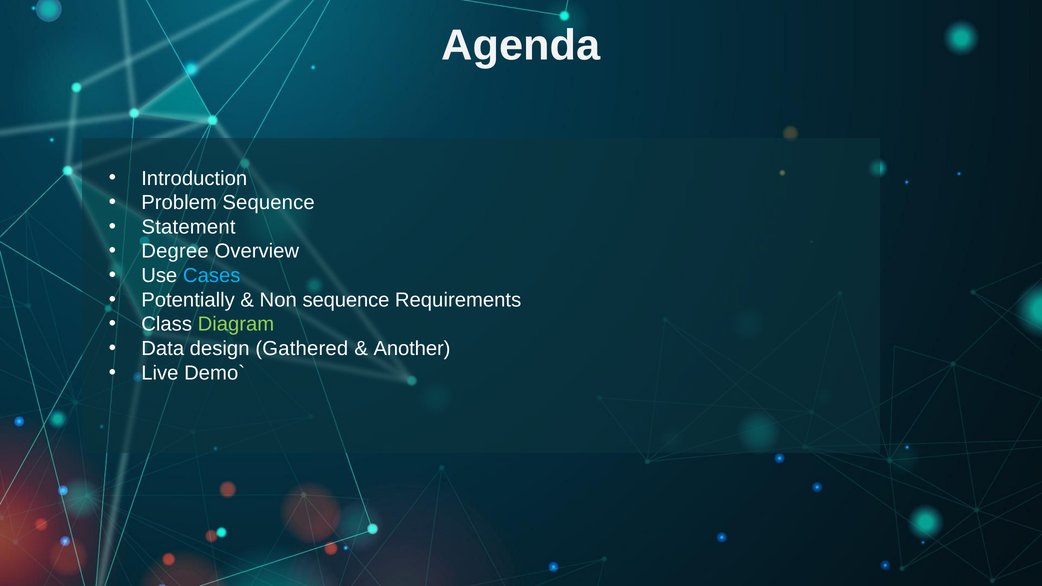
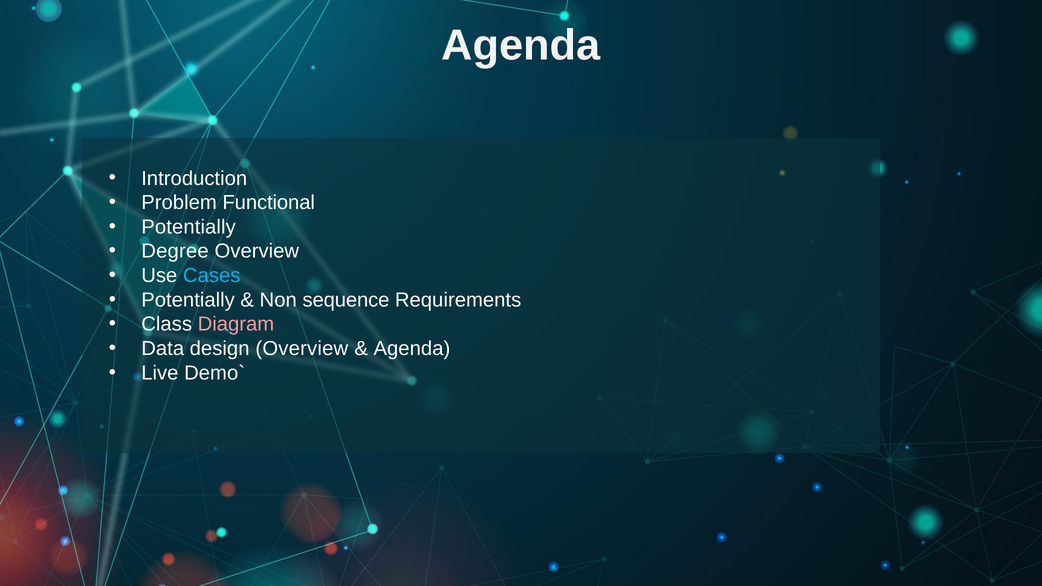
Problem Sequence: Sequence -> Functional
Statement at (189, 227): Statement -> Potentially
Diagram colour: light green -> pink
design Gathered: Gathered -> Overview
Another at (412, 349): Another -> Agenda
